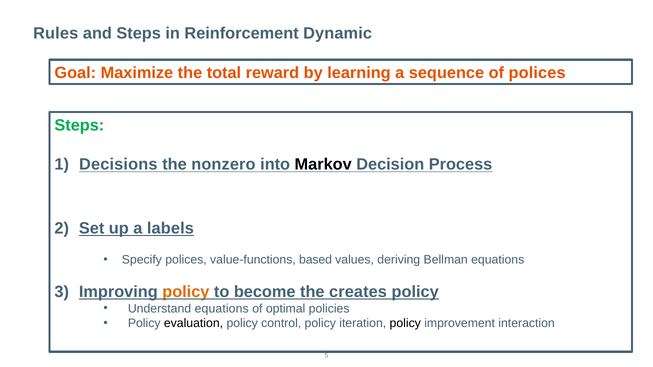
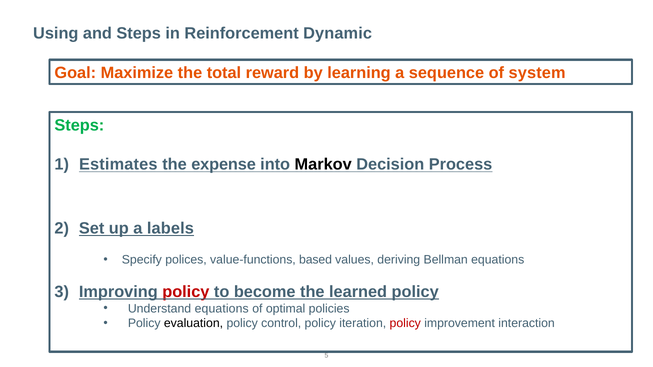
Rules: Rules -> Using
of polices: polices -> system
Decisions: Decisions -> Estimates
nonzero: nonzero -> expense
policy at (186, 292) colour: orange -> red
creates: creates -> learned
policy at (405, 324) colour: black -> red
